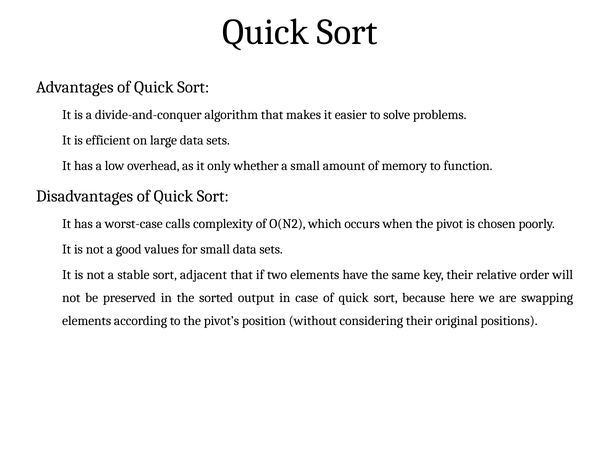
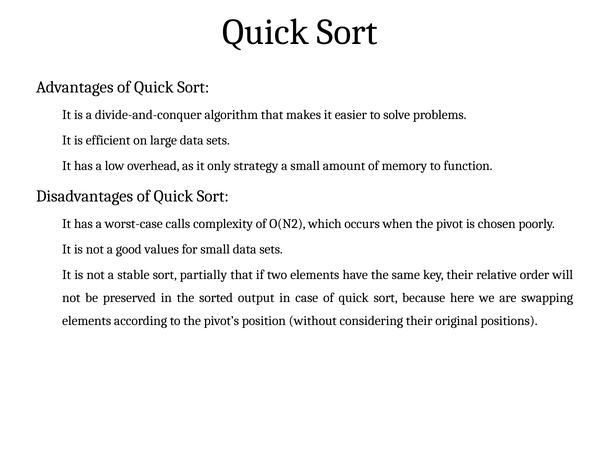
whether: whether -> strategy
adjacent: adjacent -> partially
